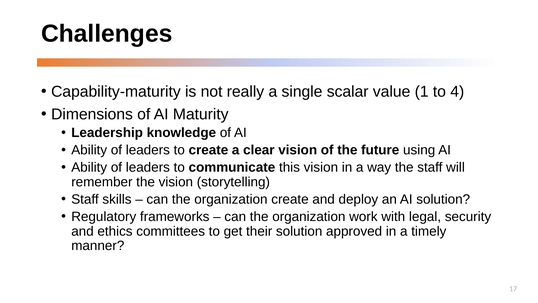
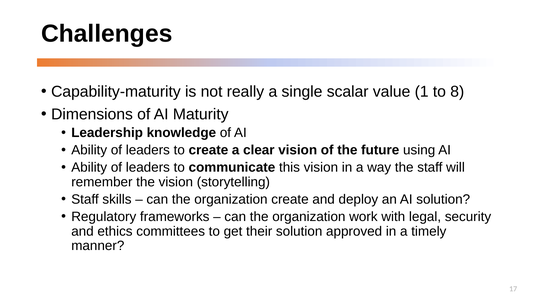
4: 4 -> 8
